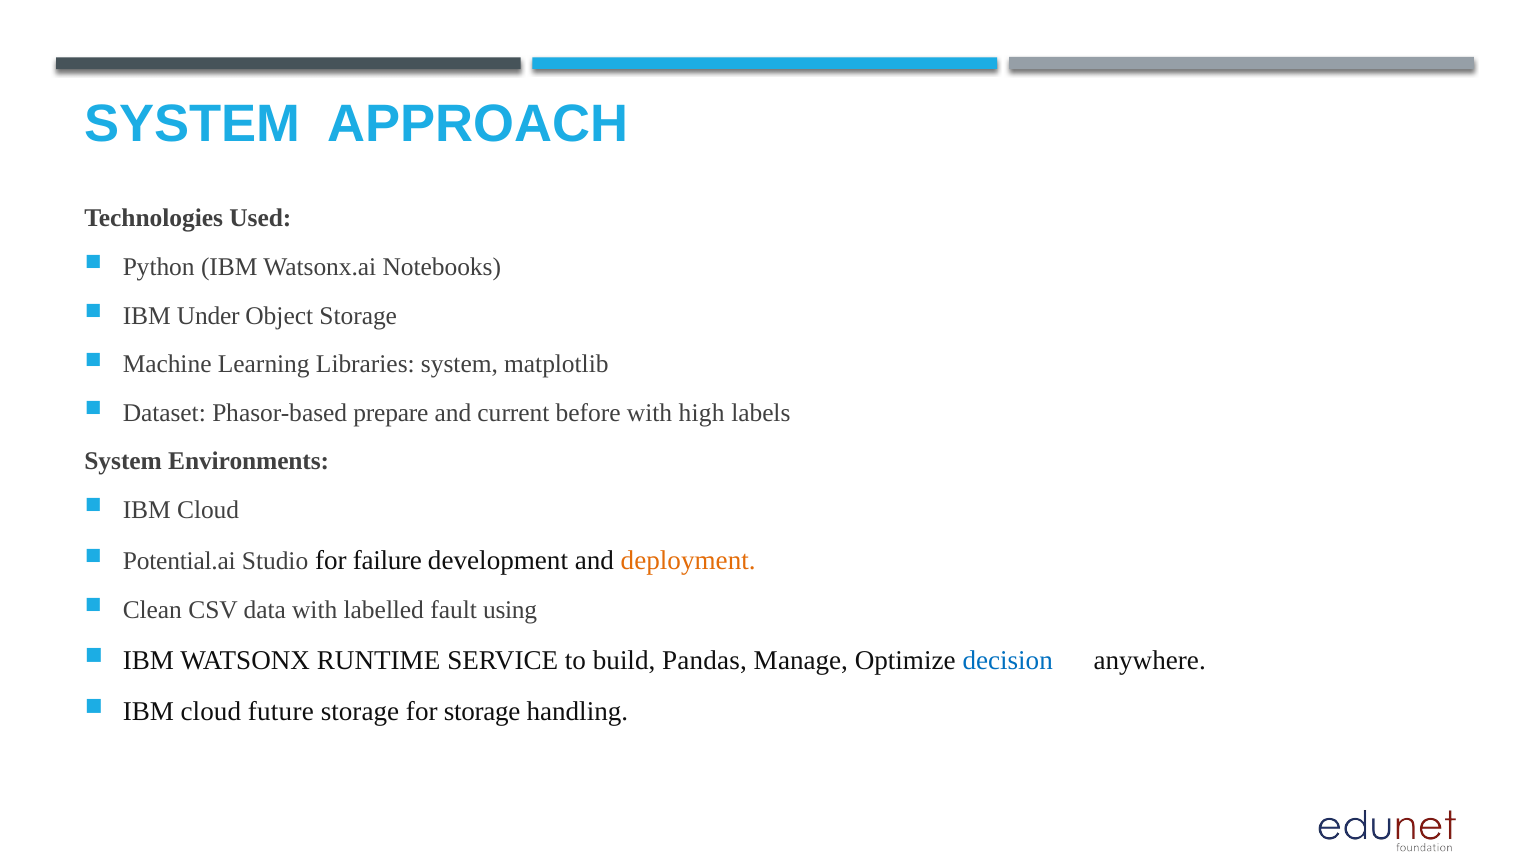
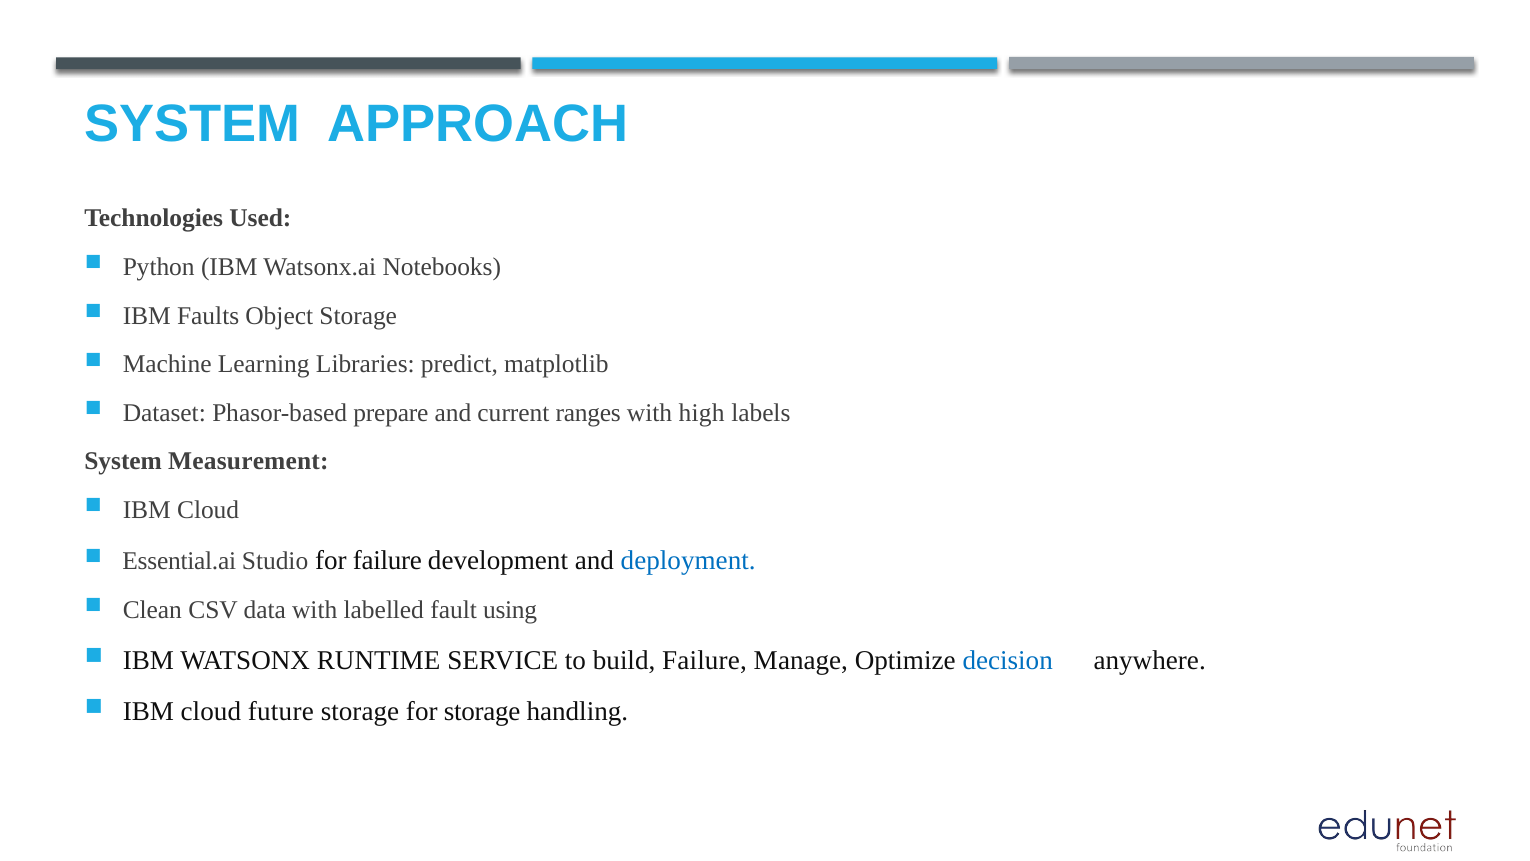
Under: Under -> Faults
Libraries system: system -> predict
before: before -> ranges
Environments: Environments -> Measurement
Potential.ai: Potential.ai -> Essential.ai
deployment colour: orange -> blue
build Pandas: Pandas -> Failure
